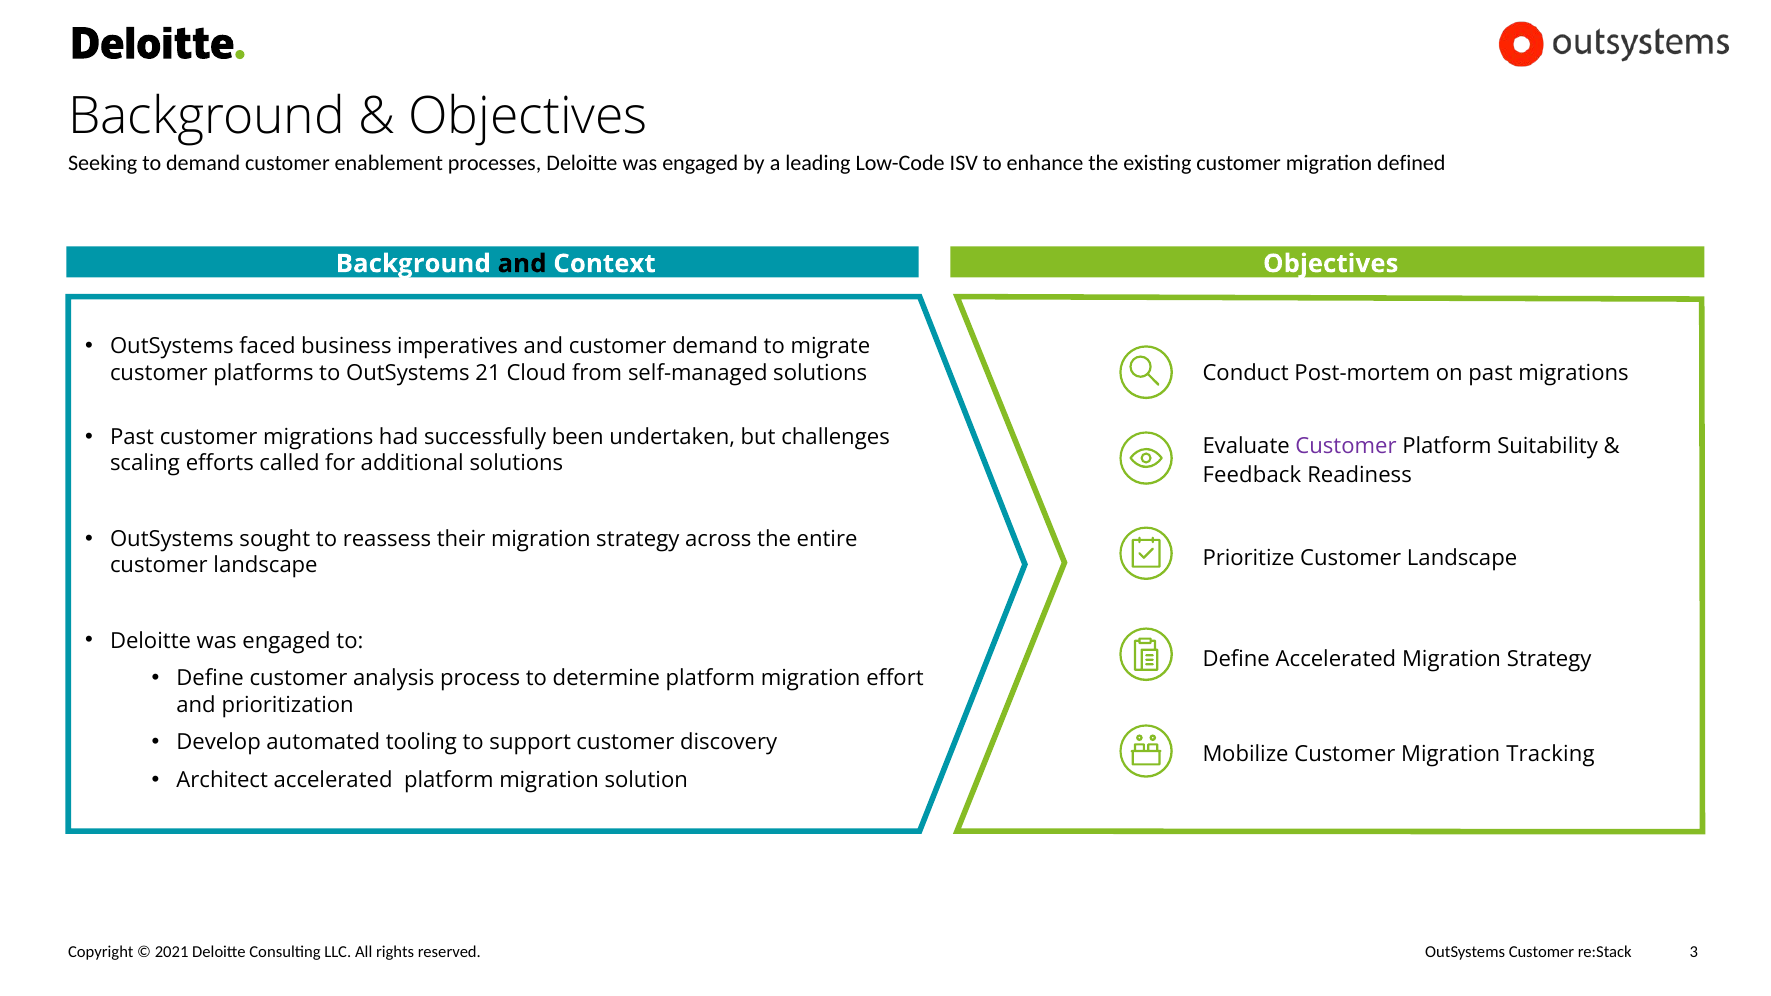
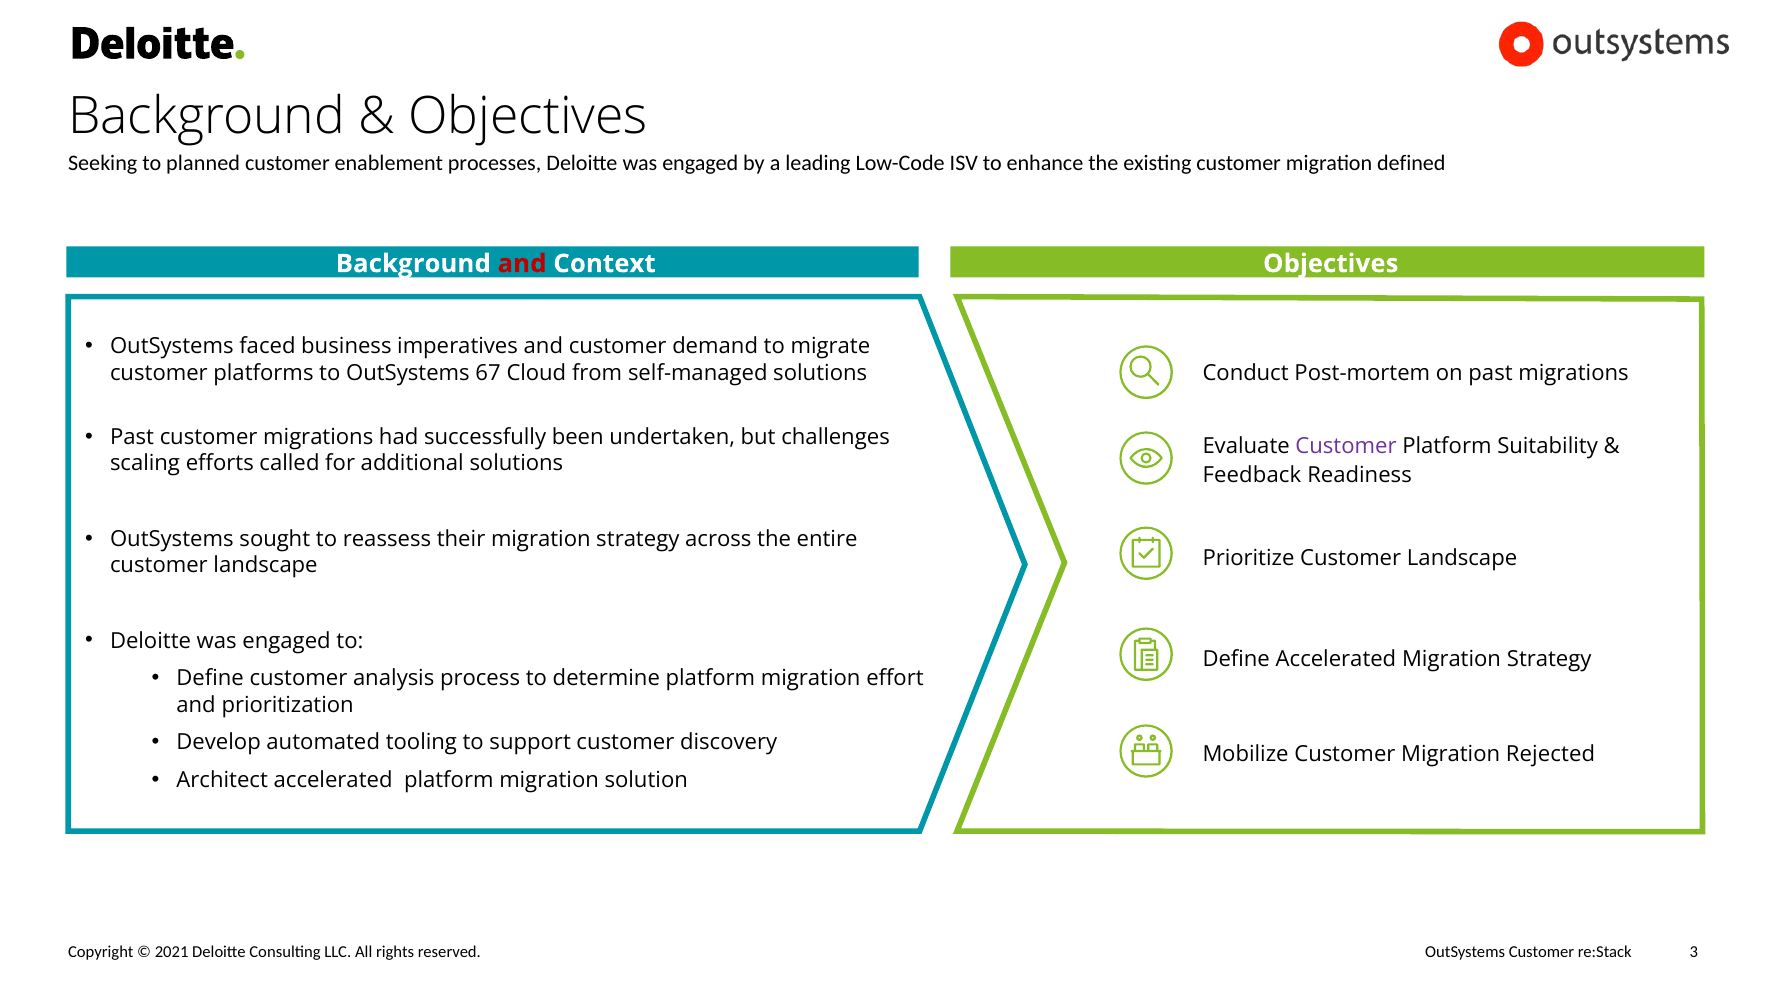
to demand: demand -> planned
and at (522, 264) colour: black -> red
21: 21 -> 67
Tracking: Tracking -> Rejected
